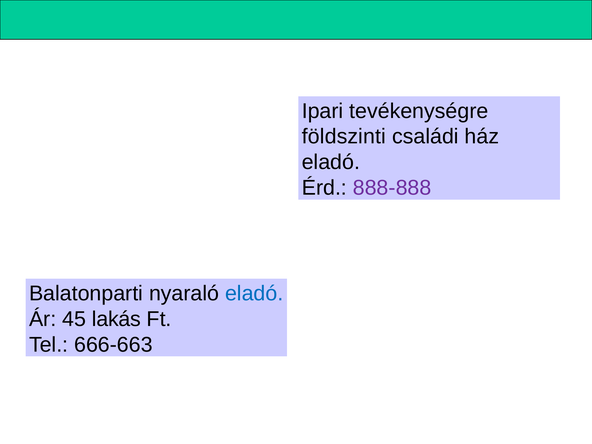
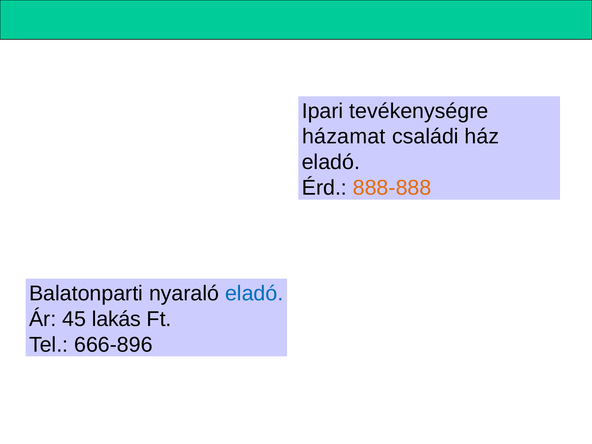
földszinti: földszinti -> házamat
888-888 colour: purple -> orange
666-663: 666-663 -> 666-896
